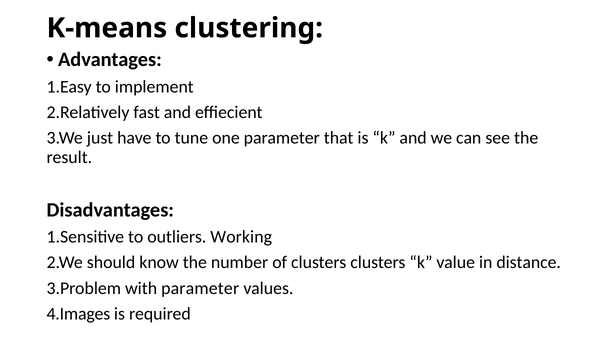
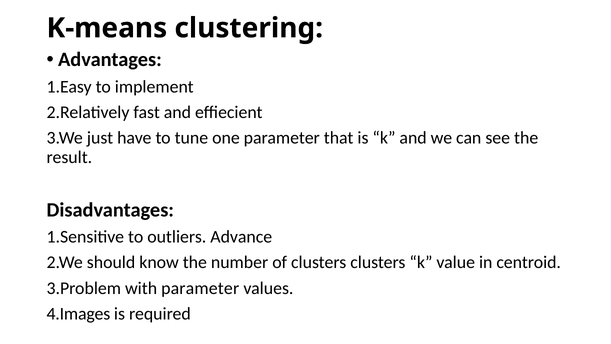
Working: Working -> Advance
distance: distance -> centroid
